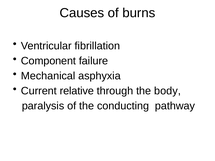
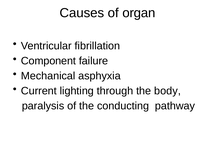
burns: burns -> organ
relative: relative -> lighting
